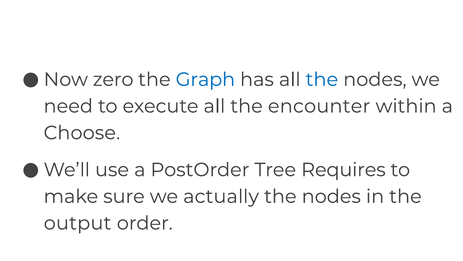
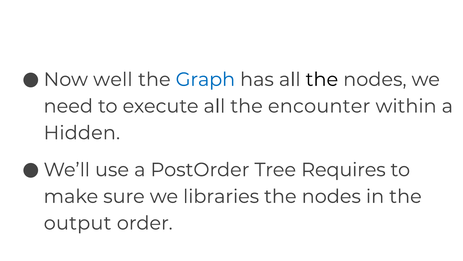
zero: zero -> well
the at (322, 79) colour: blue -> black
Choose: Choose -> Hidden
actually: actually -> libraries
